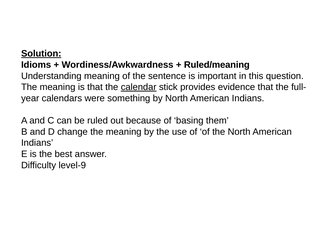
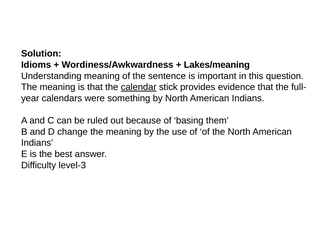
Solution underline: present -> none
Ruled/meaning: Ruled/meaning -> Lakes/meaning
level-9: level-9 -> level-3
